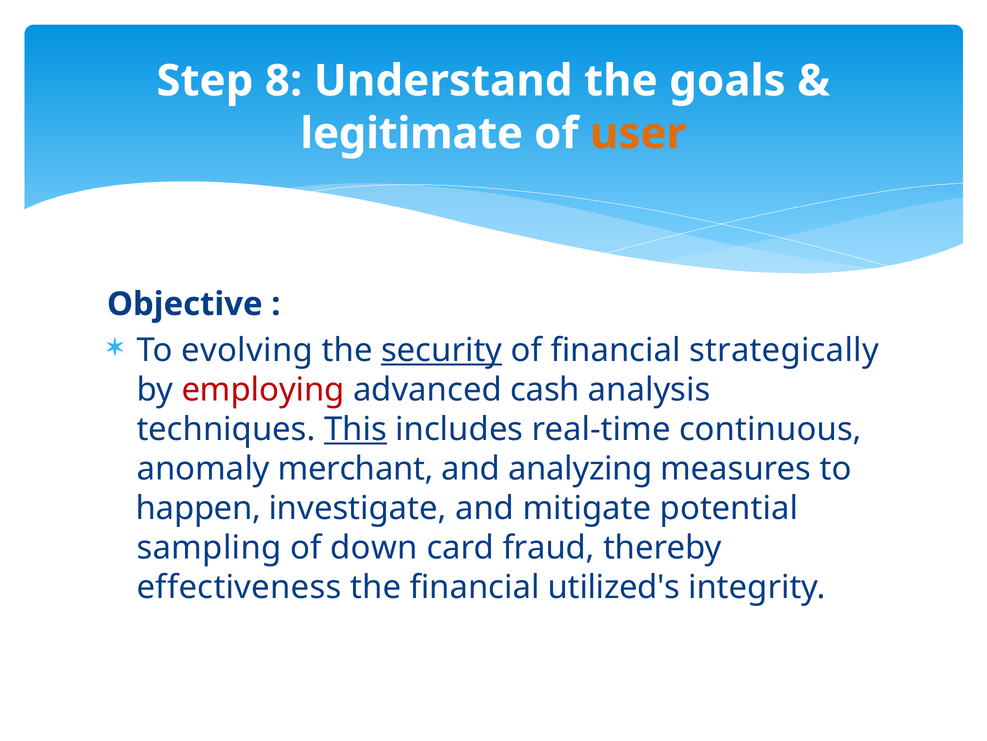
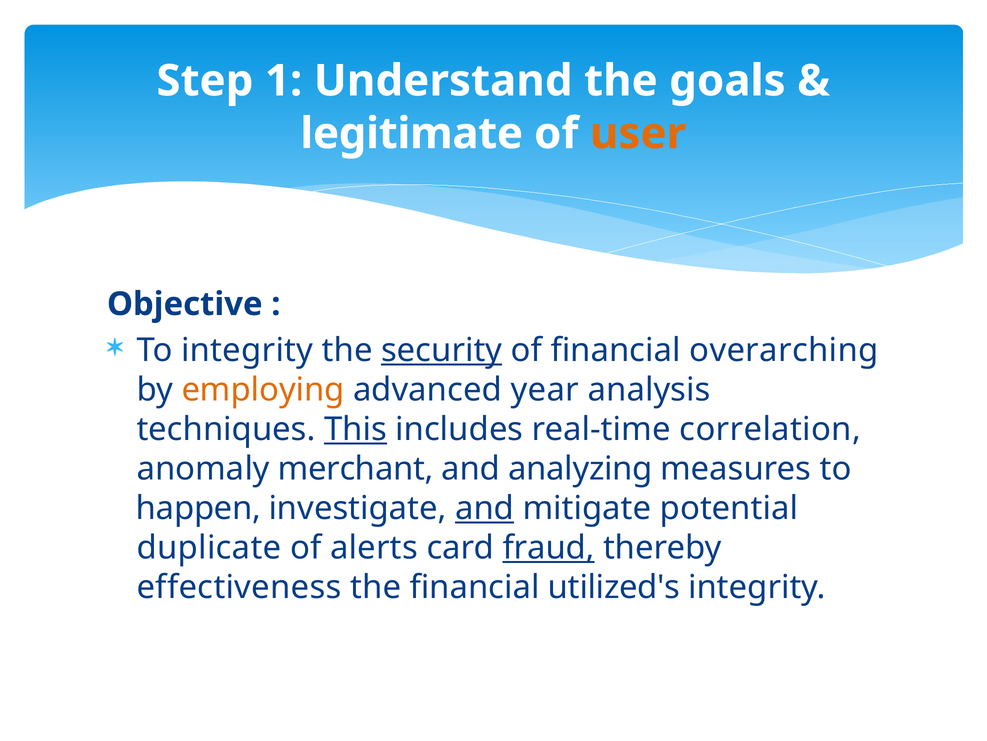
8: 8 -> 1
To evolving: evolving -> integrity
strategically: strategically -> overarching
employing colour: red -> orange
cash: cash -> year
continuous: continuous -> correlation
and at (485, 508) underline: none -> present
sampling: sampling -> duplicate
down: down -> alerts
fraud underline: none -> present
